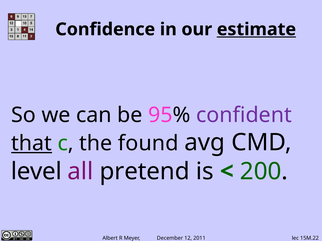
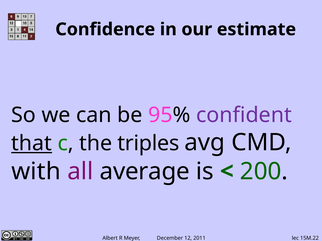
estimate underline: present -> none
found: found -> triples
level: level -> with
pretend: pretend -> average
